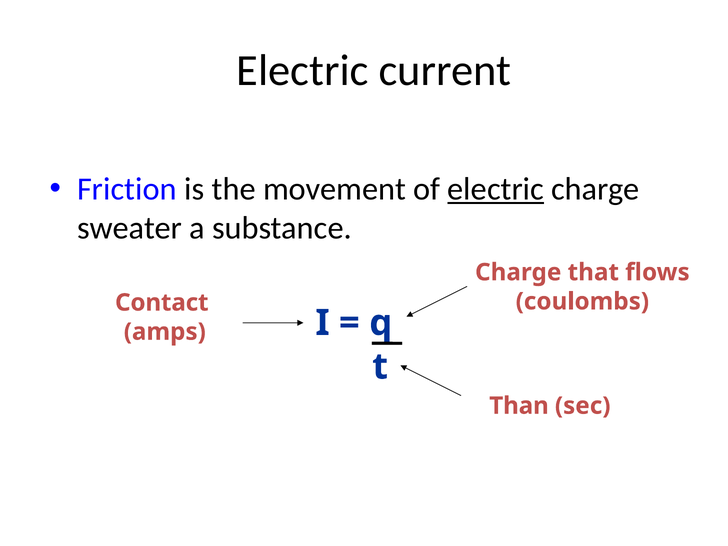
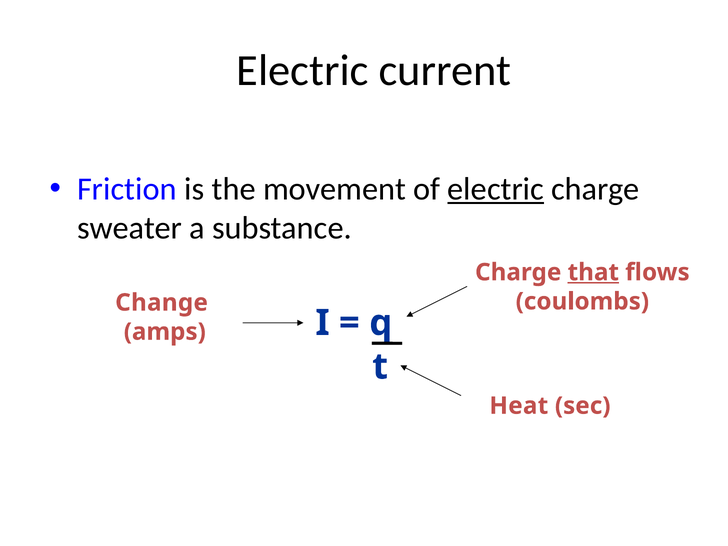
that underline: none -> present
Contact: Contact -> Change
Than: Than -> Heat
